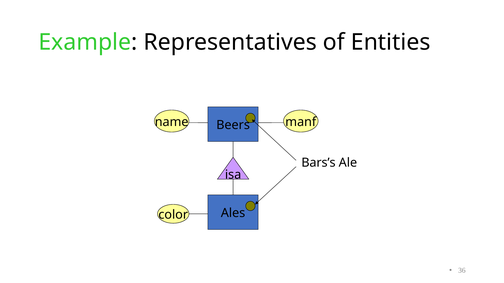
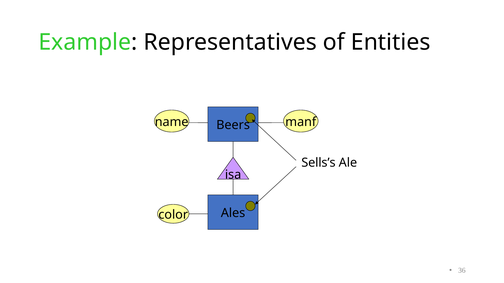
Bars’s: Bars’s -> Sells’s
